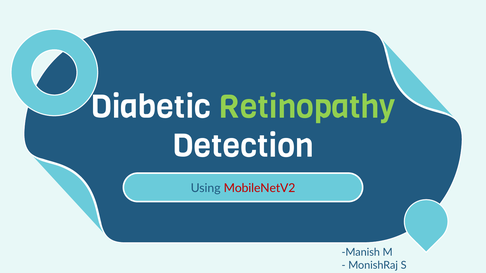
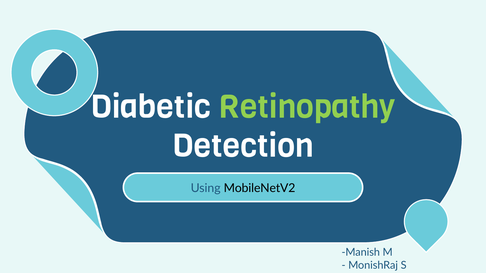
MobileNetV2 colour: red -> black
